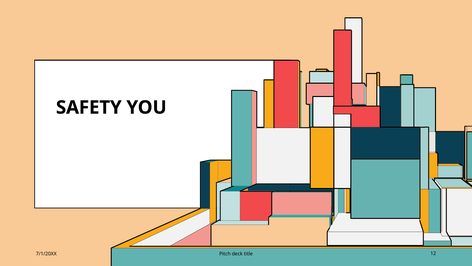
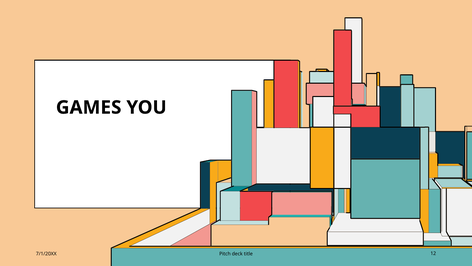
SAFETY: SAFETY -> GAMES
